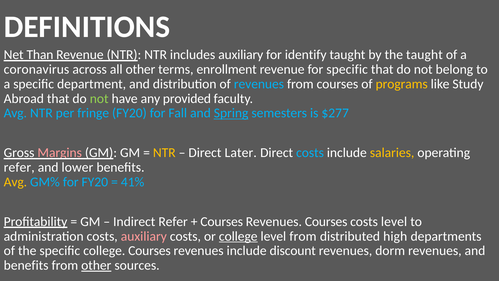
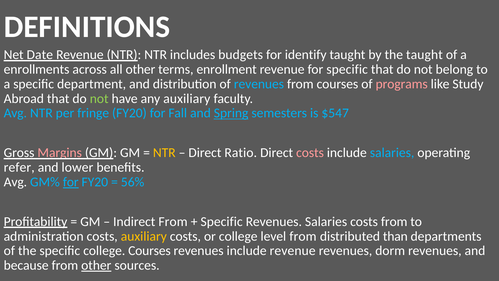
Than: Than -> Date
includes auxiliary: auxiliary -> budgets
coronavirus: coronavirus -> enrollments
programs colour: yellow -> pink
any provided: provided -> auxiliary
$277: $277 -> $547
Later: Later -> Ratio
costs at (310, 153) colour: light blue -> pink
salaries at (392, 153) colour: yellow -> light blue
Avg at (15, 182) colour: yellow -> white
for at (71, 182) underline: none -> present
41%: 41% -> 56%
Indirect Refer: Refer -> From
Courses at (222, 221): Courses -> Specific
Revenues Courses: Courses -> Salaries
costs level: level -> from
auxiliary at (144, 236) colour: pink -> yellow
college at (238, 236) underline: present -> none
high: high -> than
include discount: discount -> revenue
benefits at (26, 265): benefits -> because
